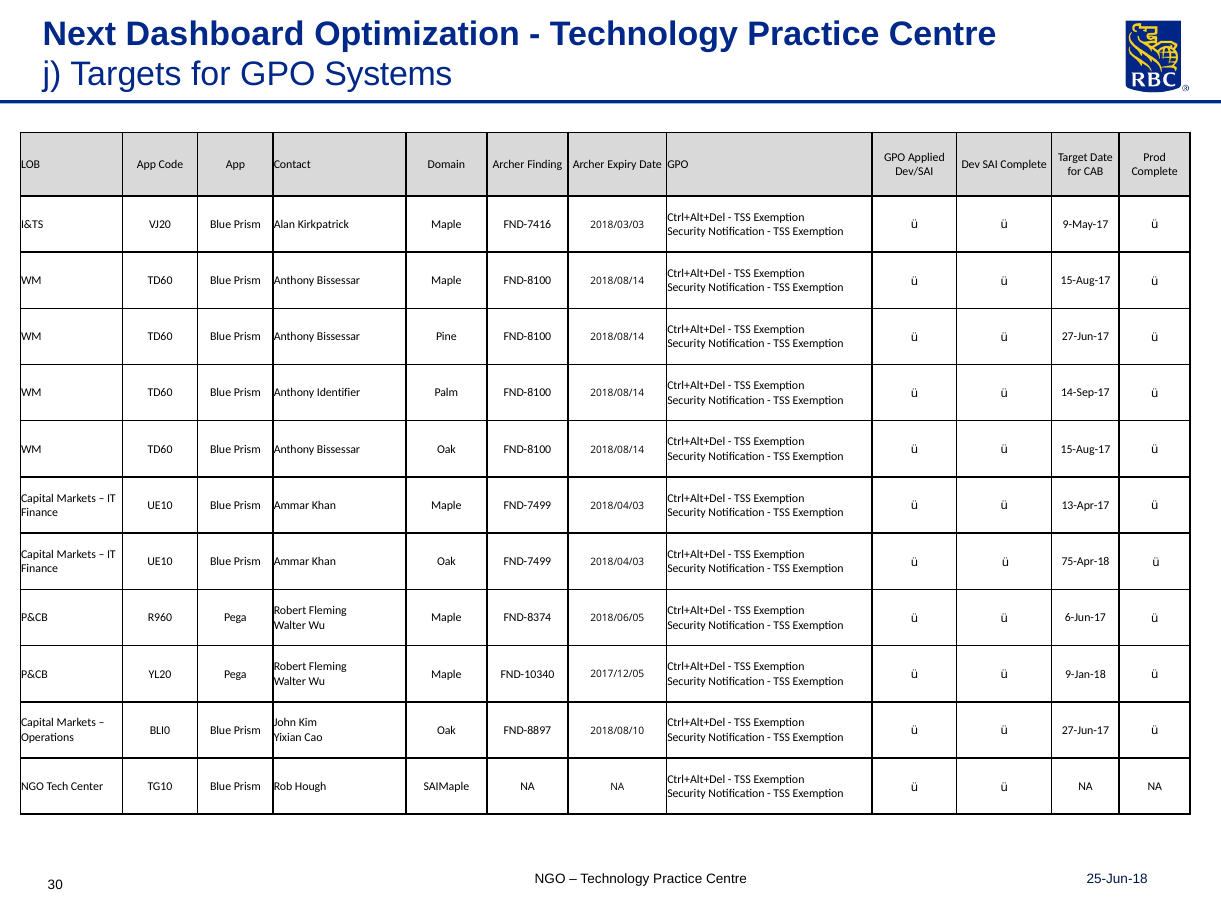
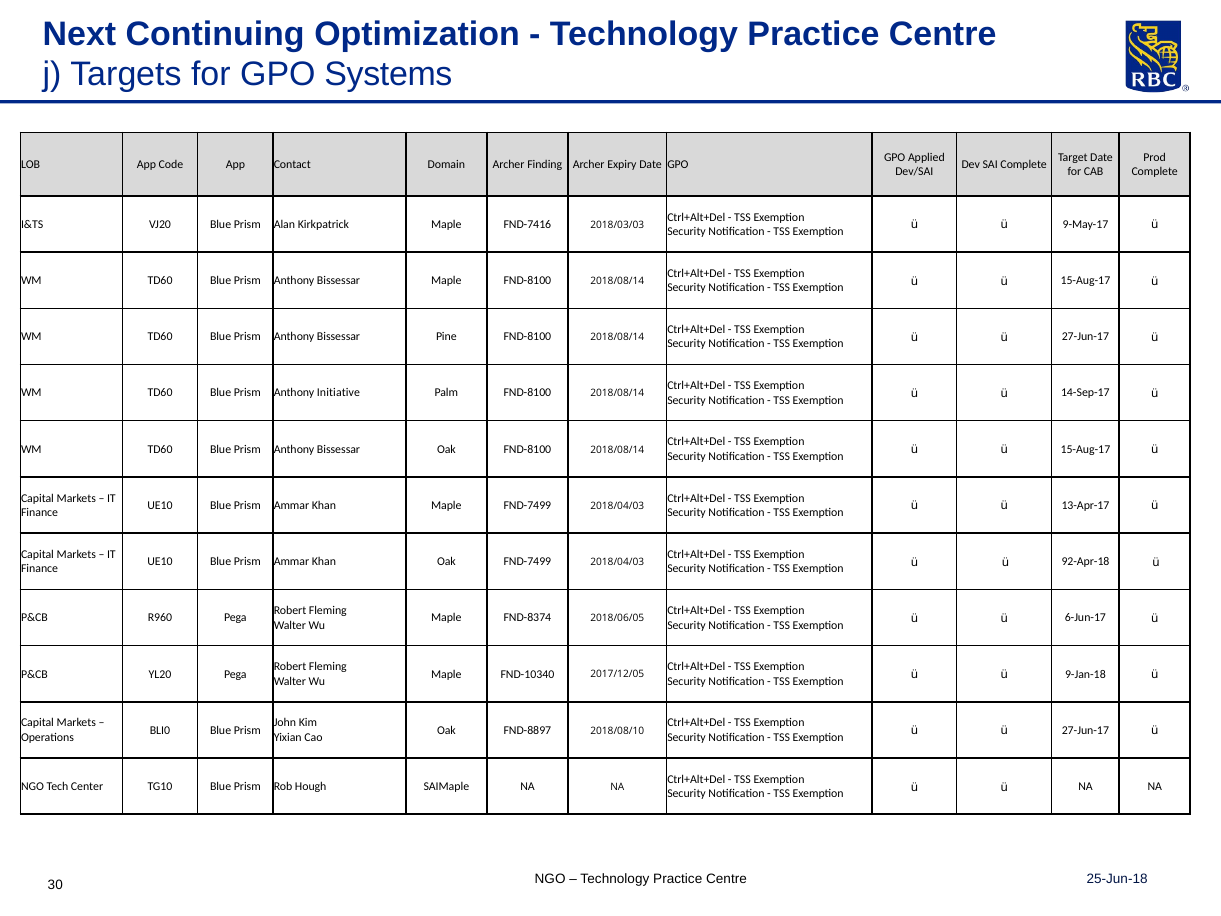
Dashboard: Dashboard -> Continuing
Identifier: Identifier -> Initiative
75-Apr-18: 75-Apr-18 -> 92-Apr-18
